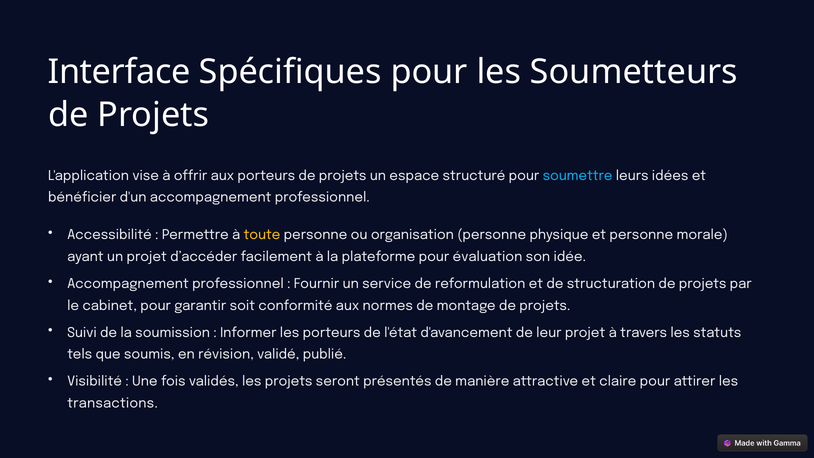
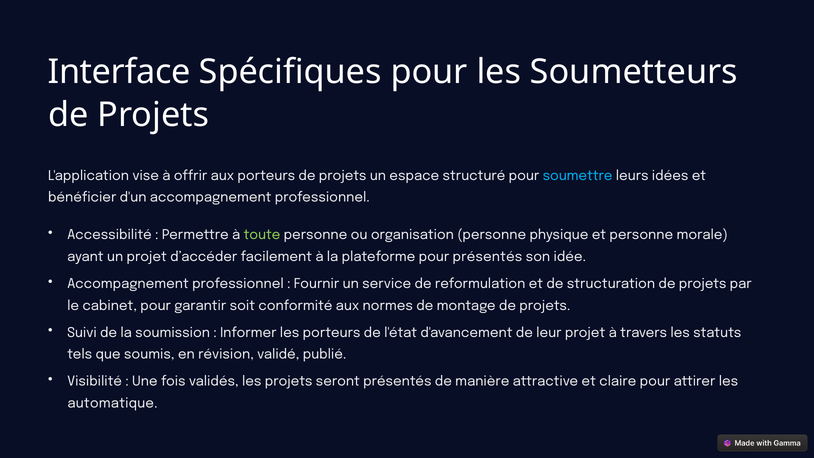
toute colour: yellow -> light green
pour évaluation: évaluation -> présentés
transactions: transactions -> automatique
